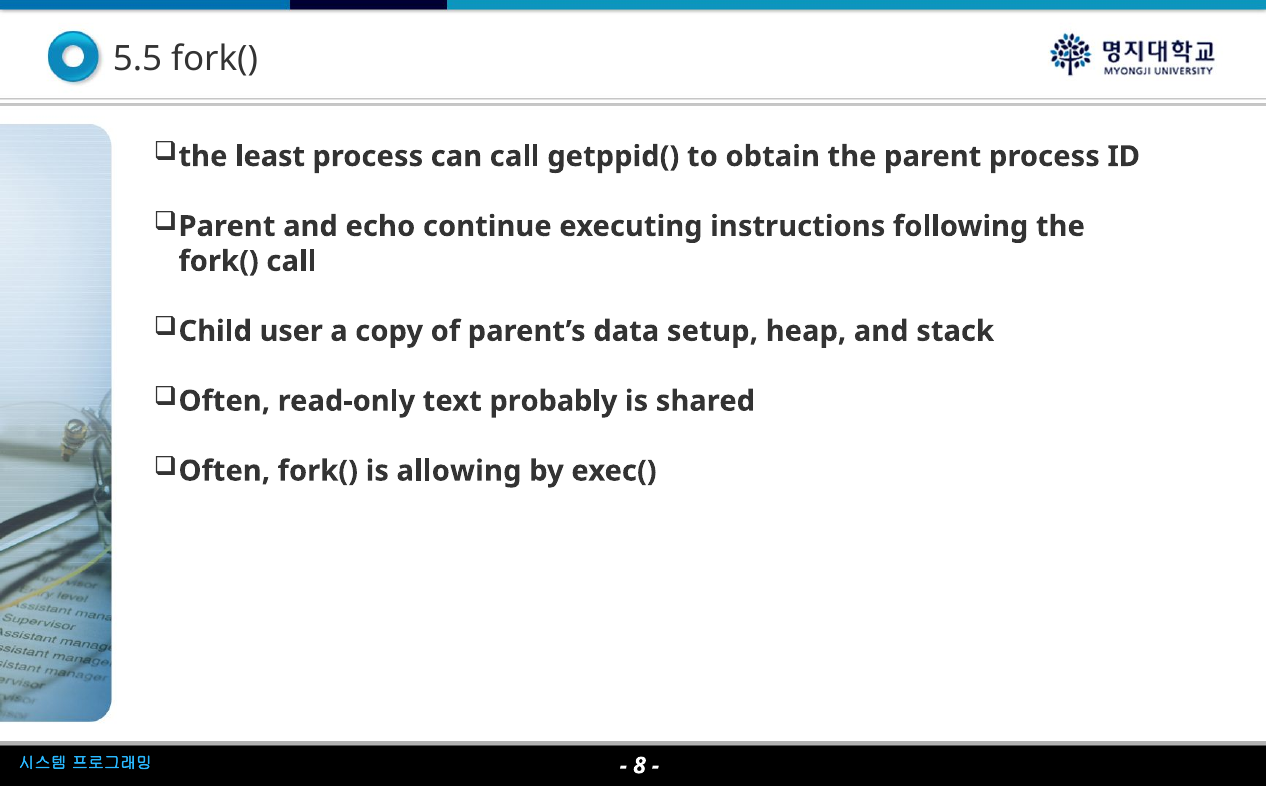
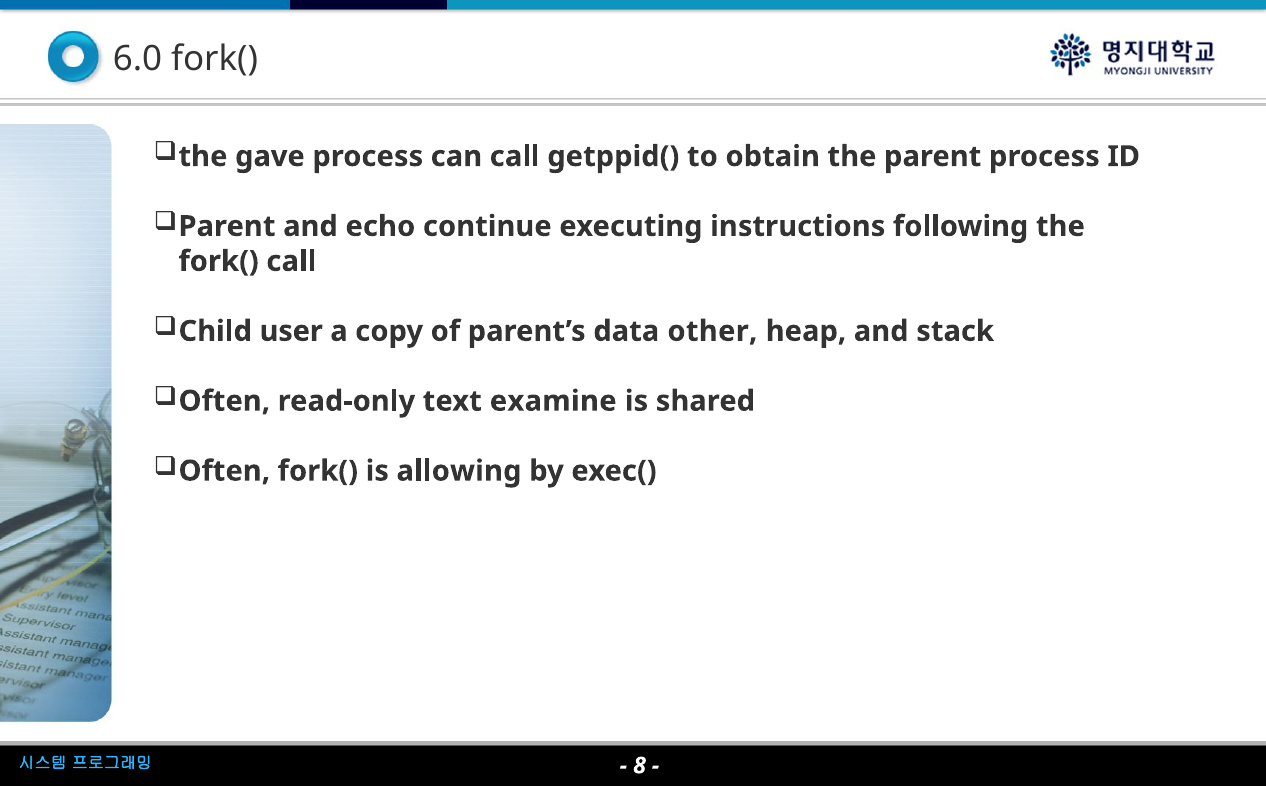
5.5: 5.5 -> 6.0
least: least -> gave
setup: setup -> other
probably: probably -> examine
